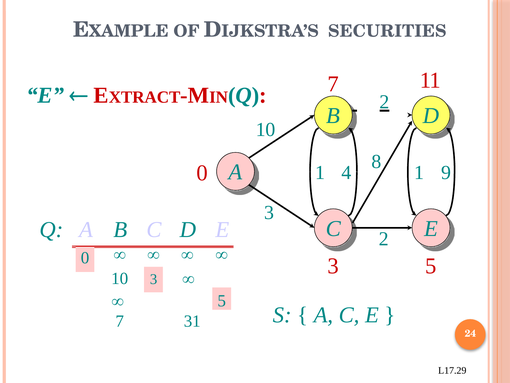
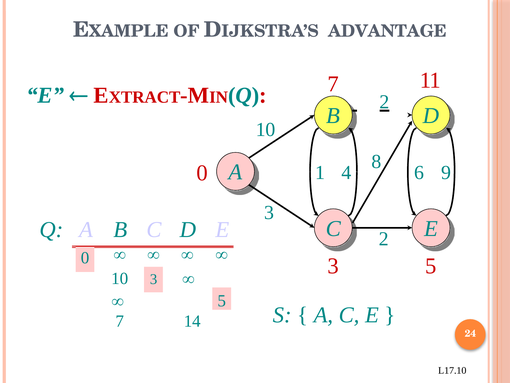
SECURITIES: SECURITIES -> ADVANTAGE
4 1: 1 -> 6
31: 31 -> 14
L17.29: L17.29 -> L17.10
